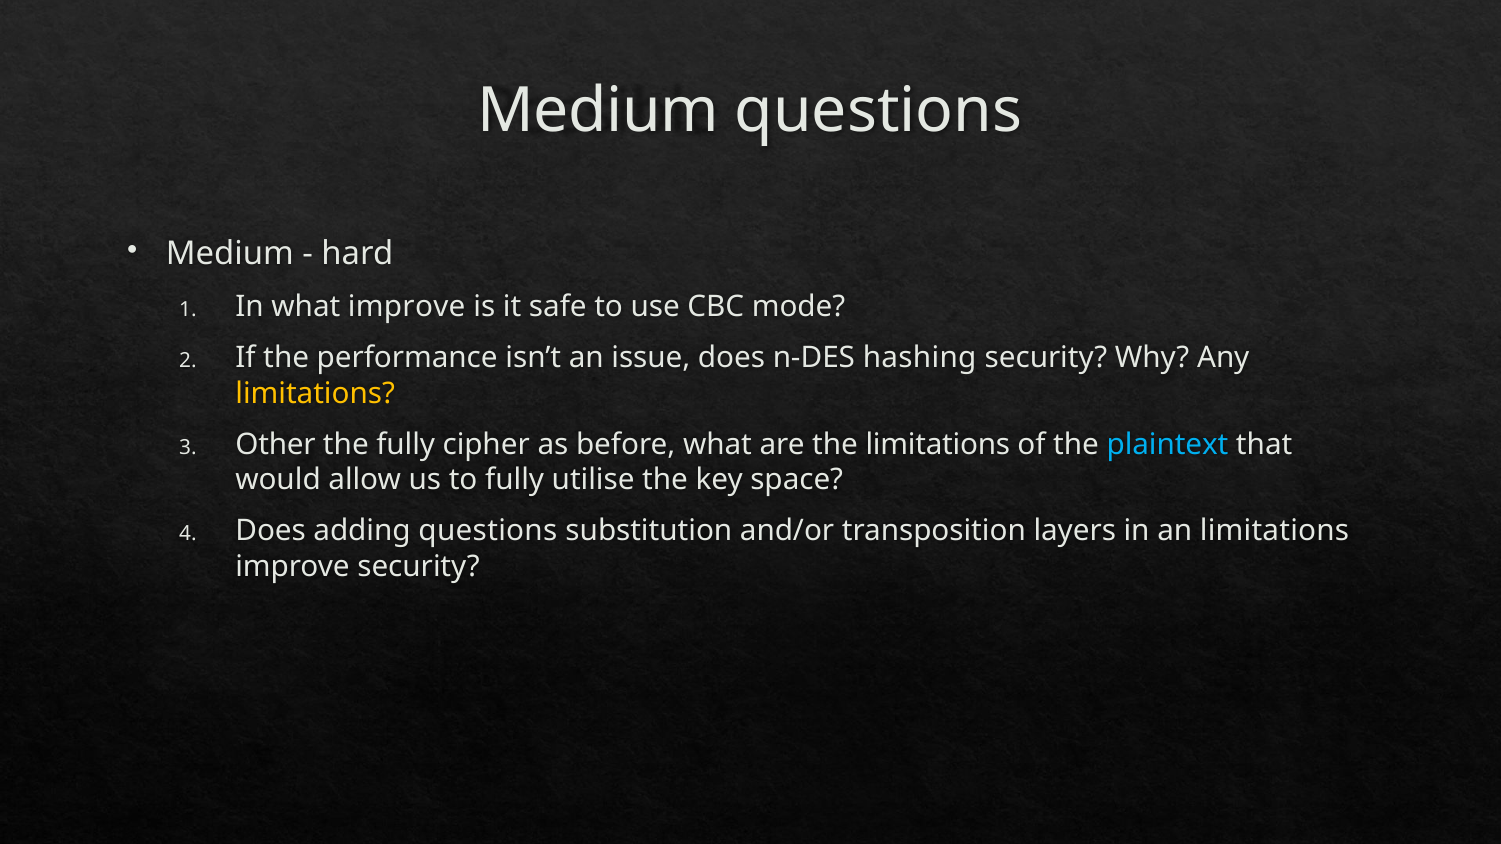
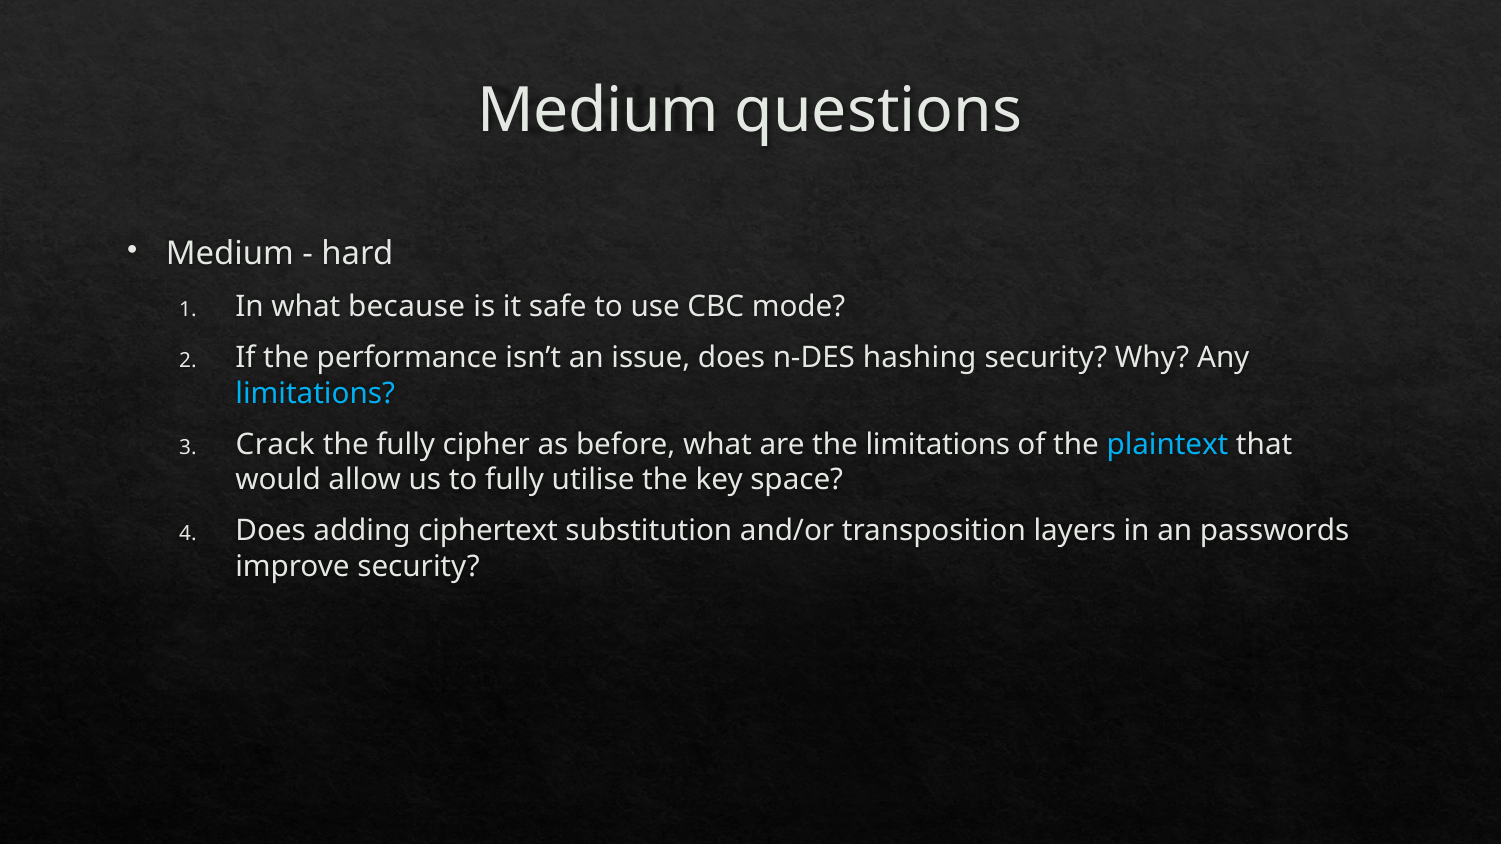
what improve: improve -> because
limitations at (315, 393) colour: yellow -> light blue
Other: Other -> Crack
adding questions: questions -> ciphertext
an limitations: limitations -> passwords
